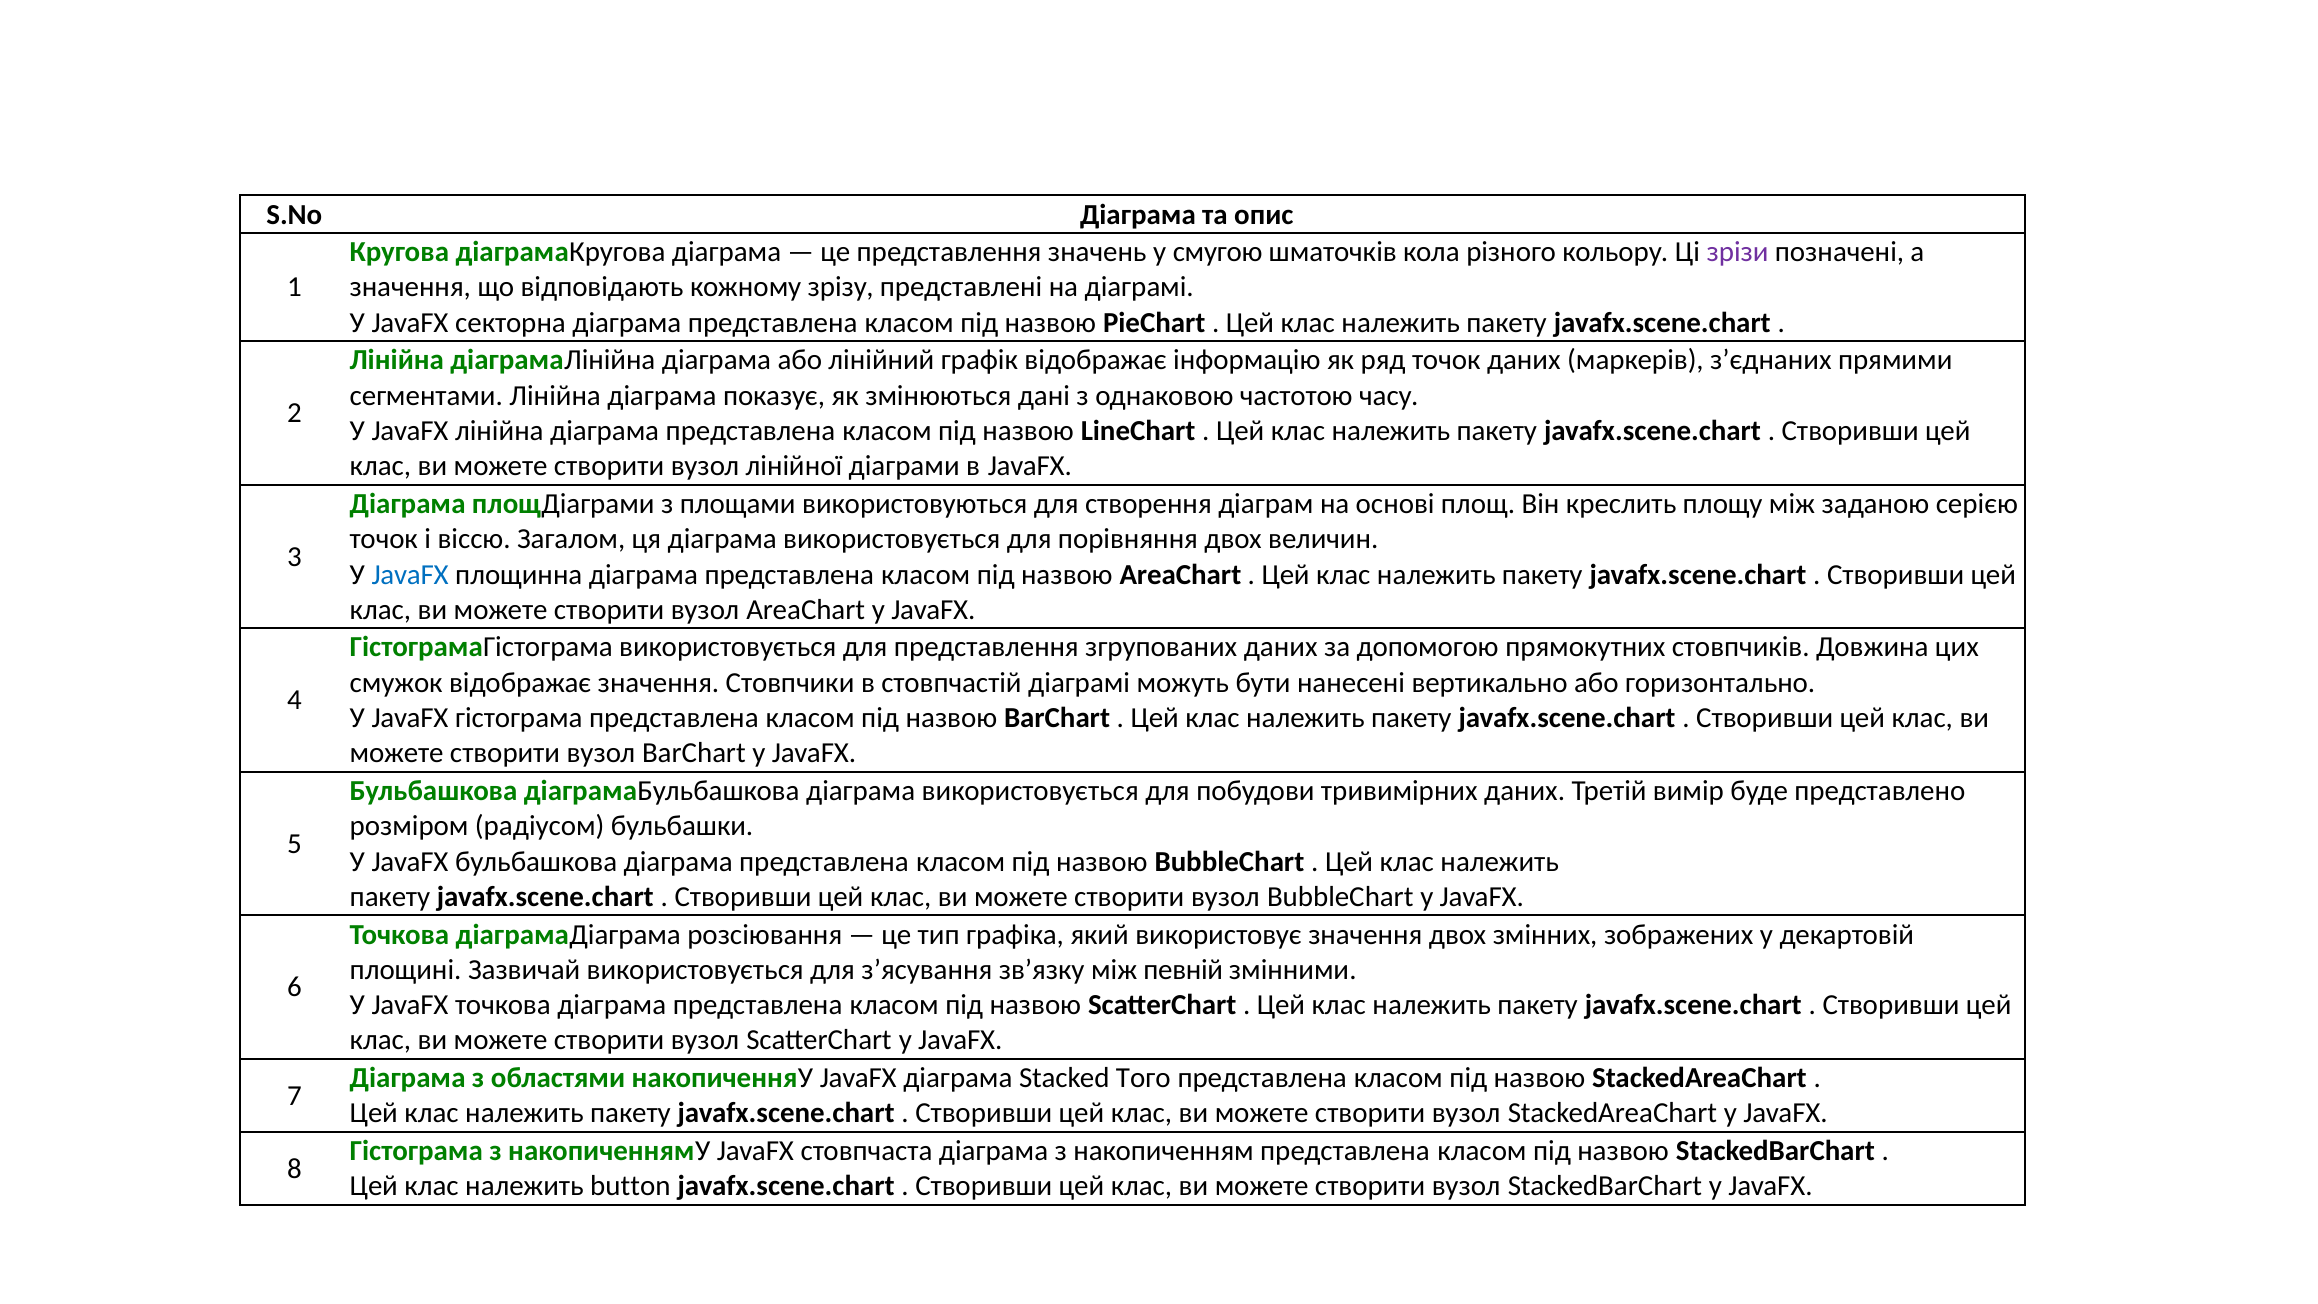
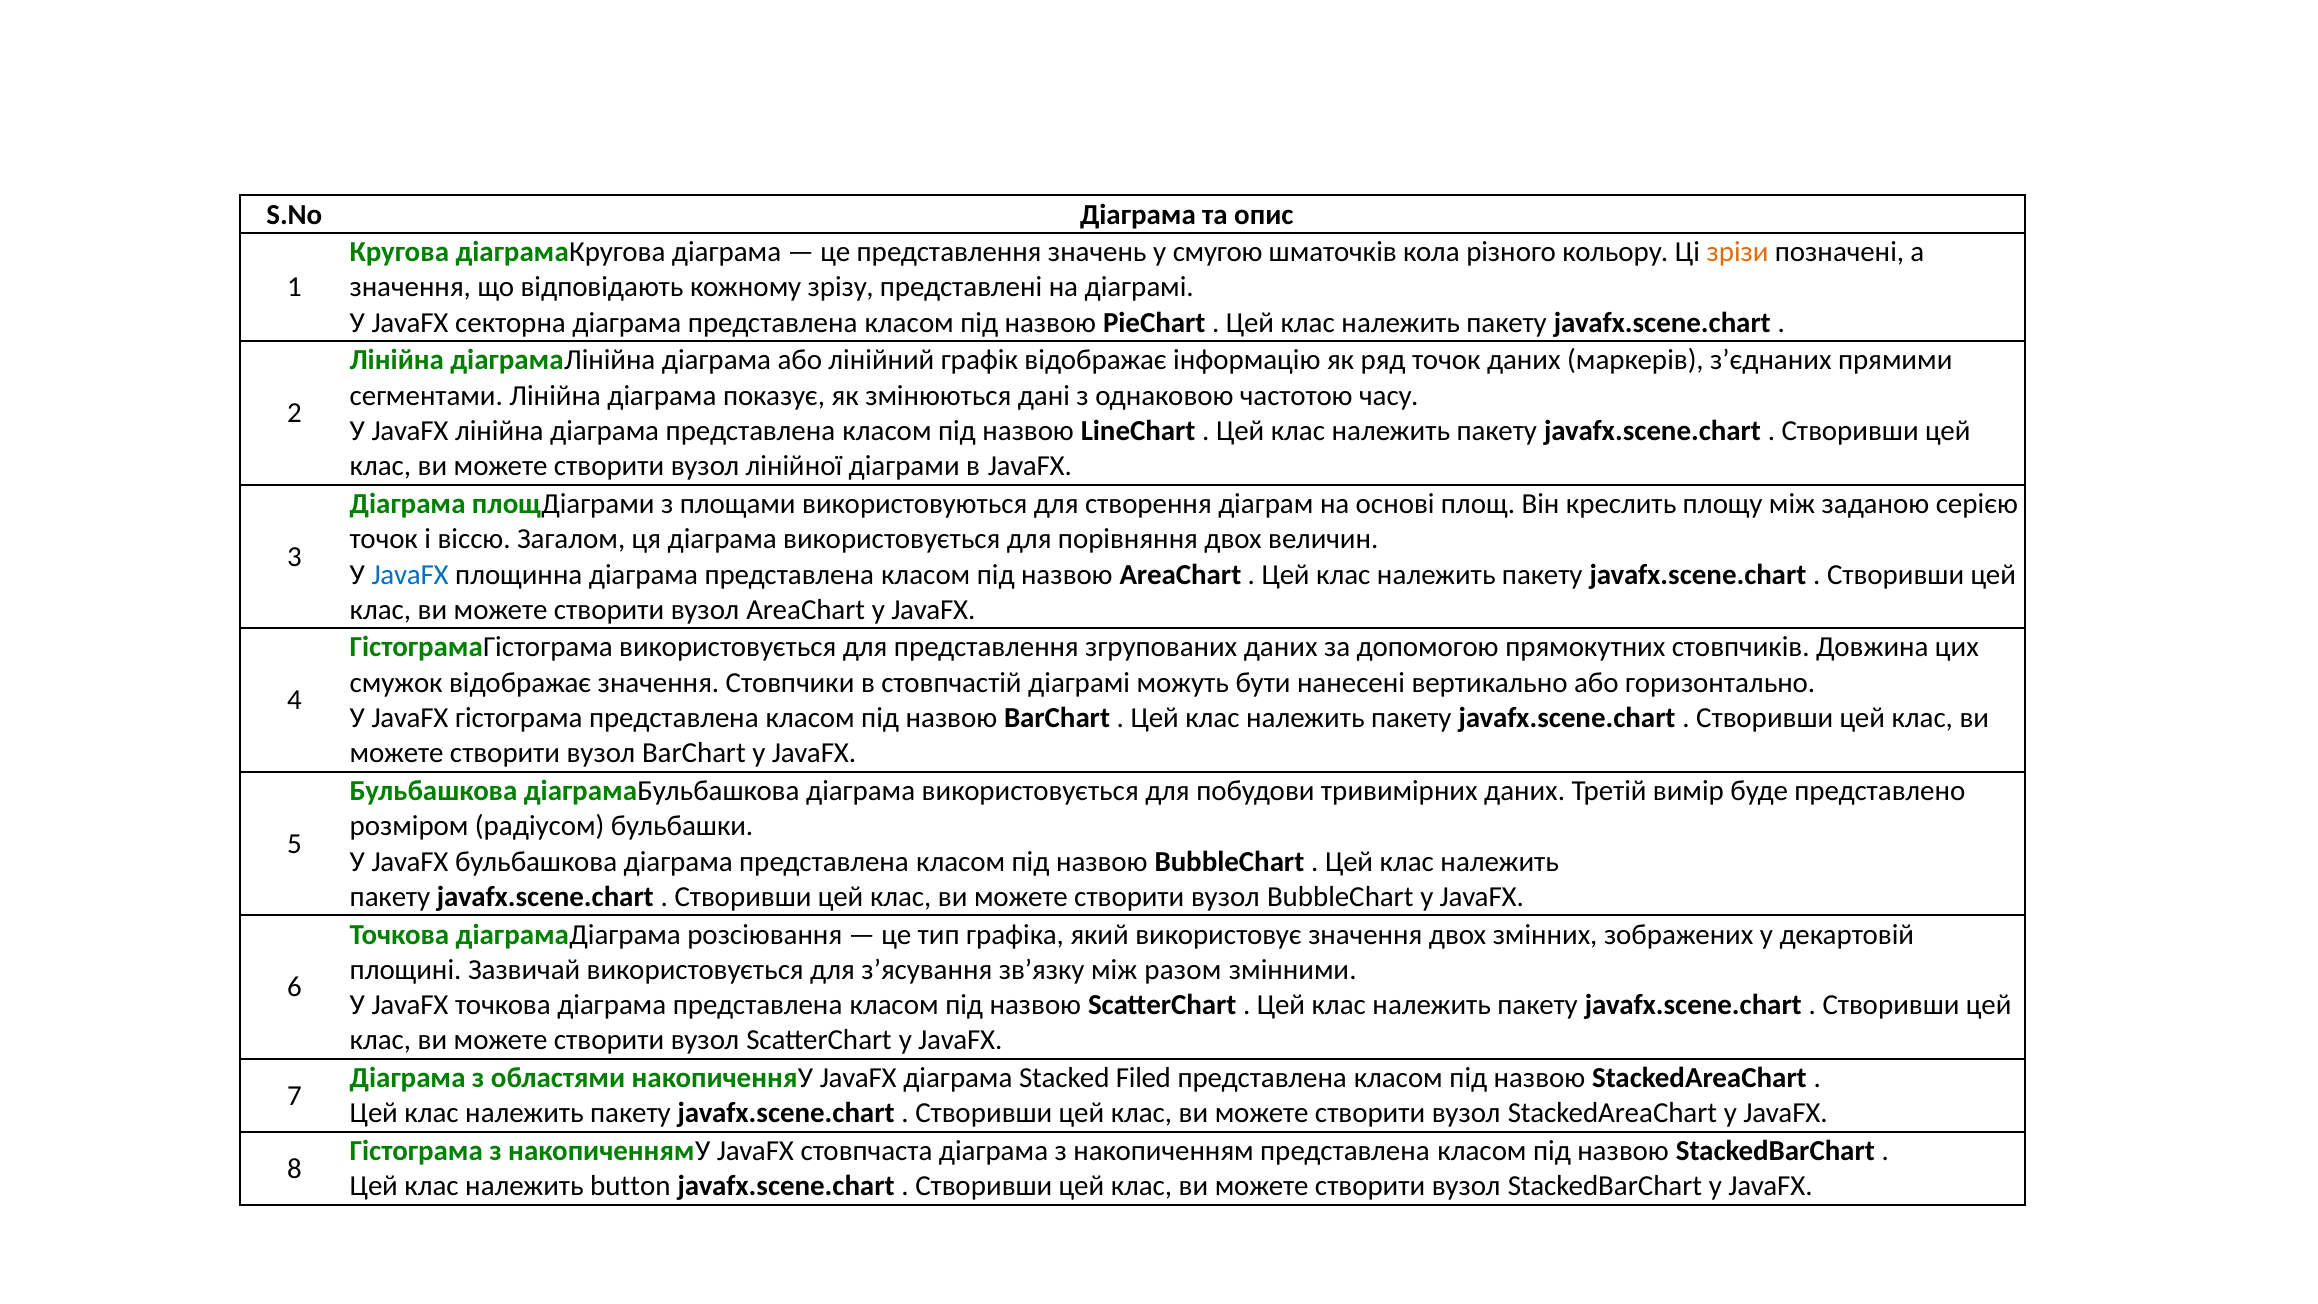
зрізи colour: purple -> orange
певній: певній -> разом
Того: Того -> Filed
